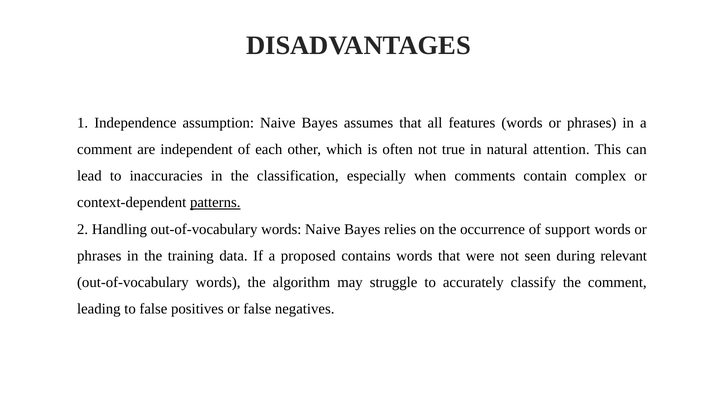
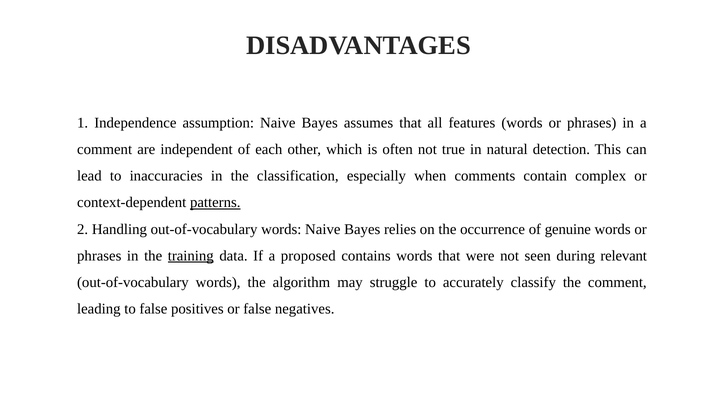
attention: attention -> detection
support: support -> genuine
training underline: none -> present
